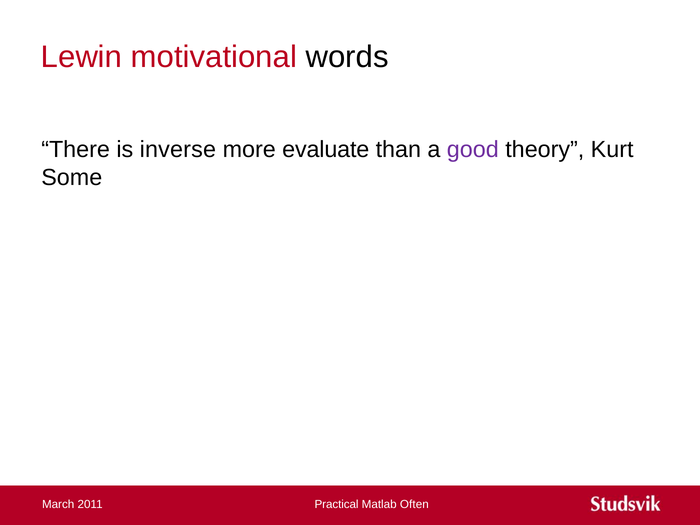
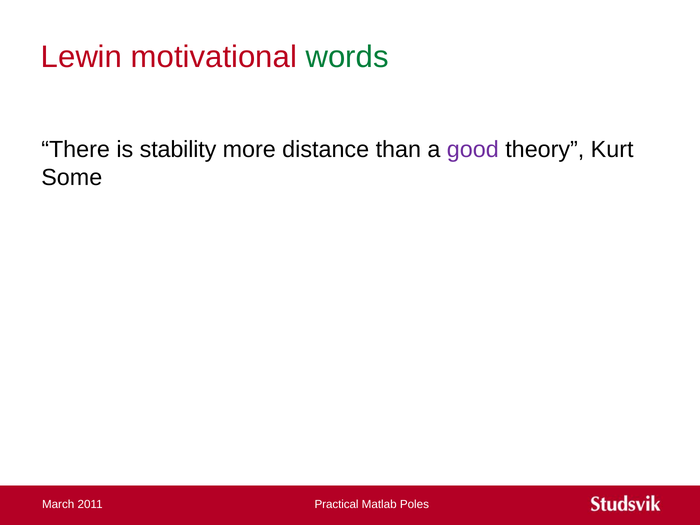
words colour: black -> green
inverse: inverse -> stability
evaluate: evaluate -> distance
Often: Often -> Poles
